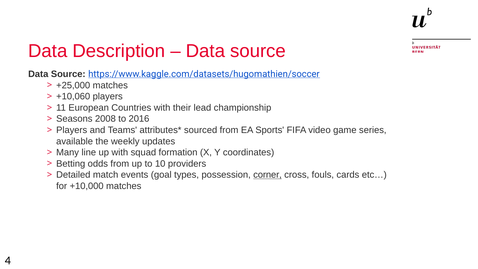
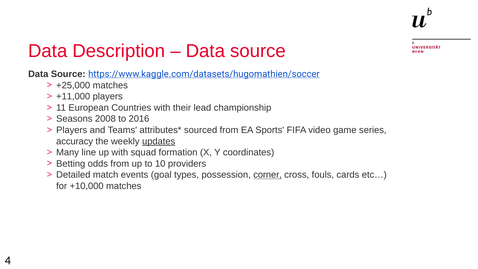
+10,060: +10,060 -> +11,000
available: available -> accuracy
updates underline: none -> present
